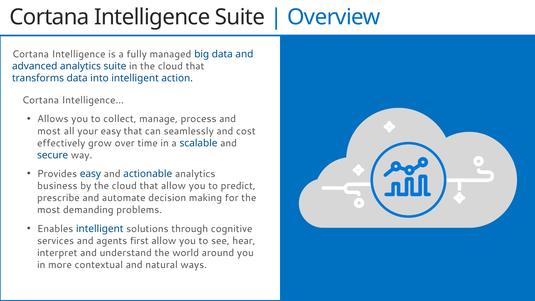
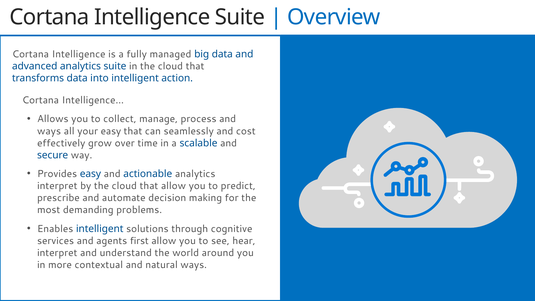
most at (49, 131): most -> ways
business at (57, 186): business -> interpret
